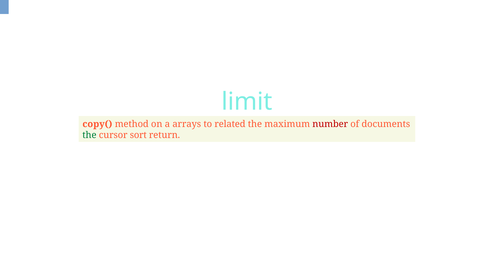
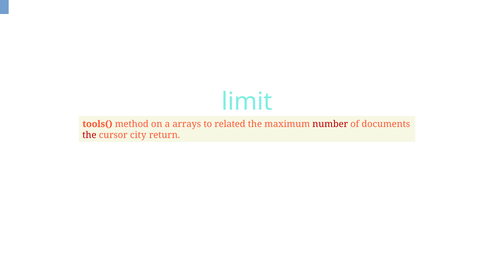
copy(: copy( -> tools(
the at (89, 135) colour: green -> red
sort: sort -> city
